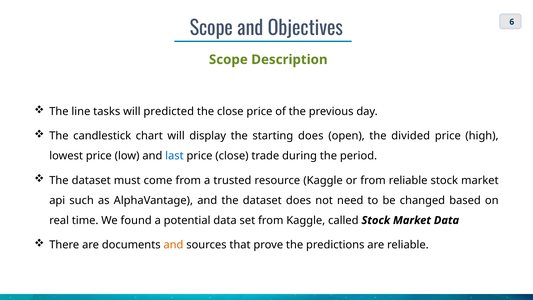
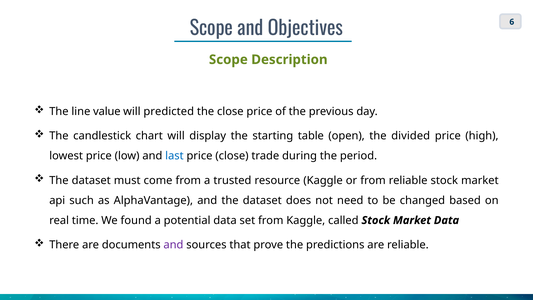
tasks: tasks -> value
starting does: does -> table
and at (173, 245) colour: orange -> purple
